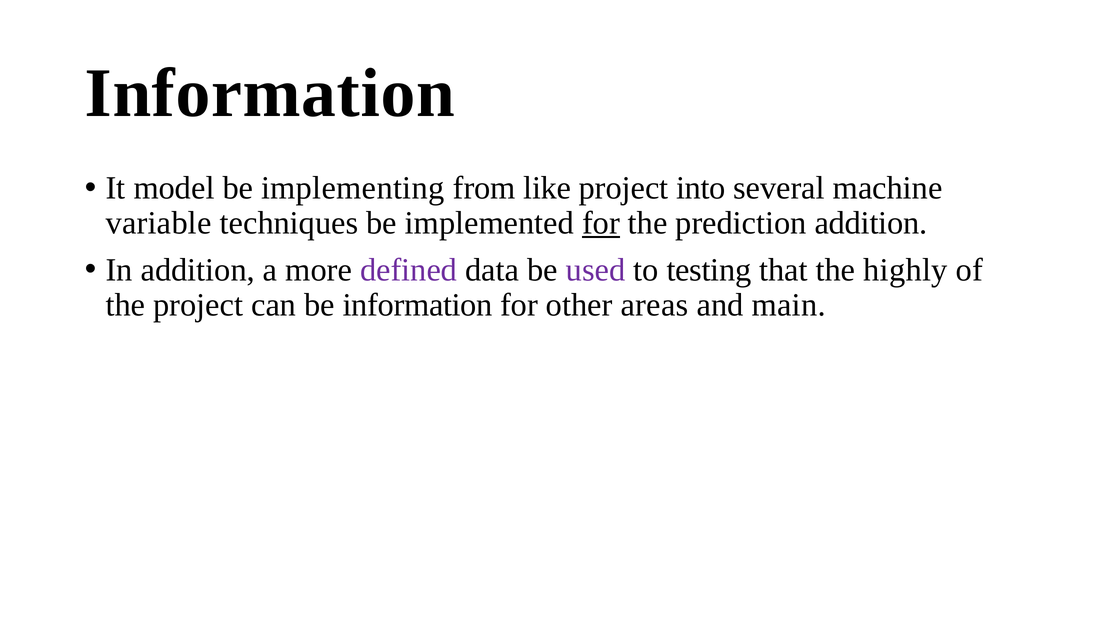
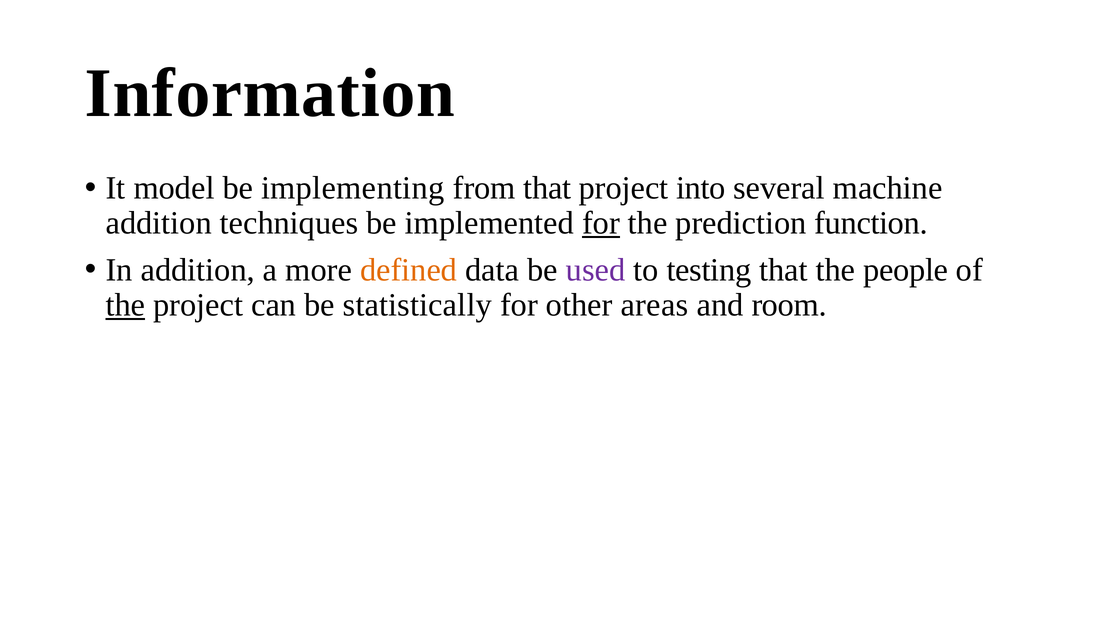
from like: like -> that
variable at (159, 223): variable -> addition
prediction addition: addition -> function
defined colour: purple -> orange
highly: highly -> people
the at (125, 305) underline: none -> present
be information: information -> statistically
main: main -> room
